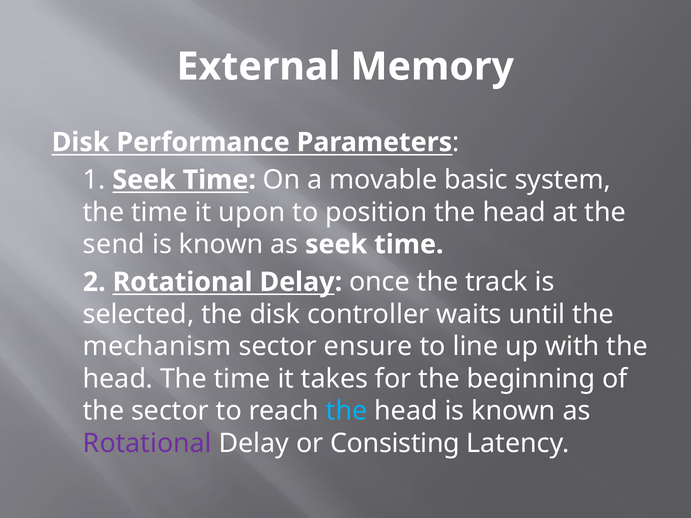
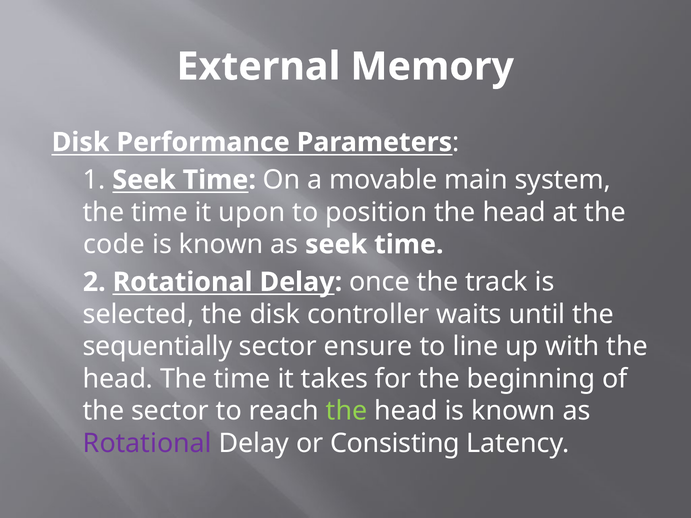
basic: basic -> main
send: send -> code
mechanism: mechanism -> sequentially
the at (347, 411) colour: light blue -> light green
